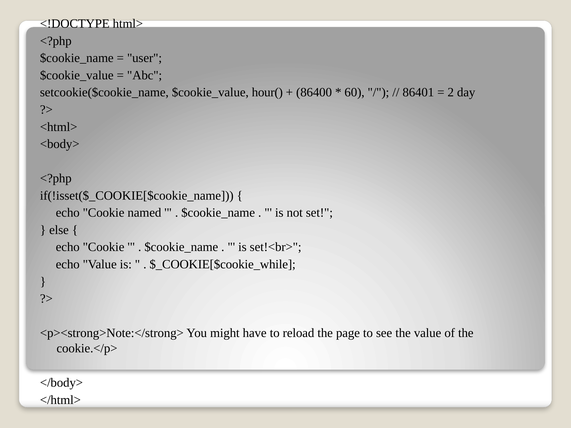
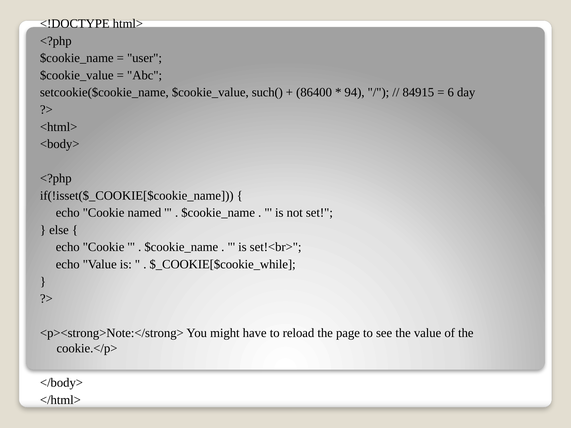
hour(: hour( -> such(
60: 60 -> 94
86401: 86401 -> 84915
2: 2 -> 6
